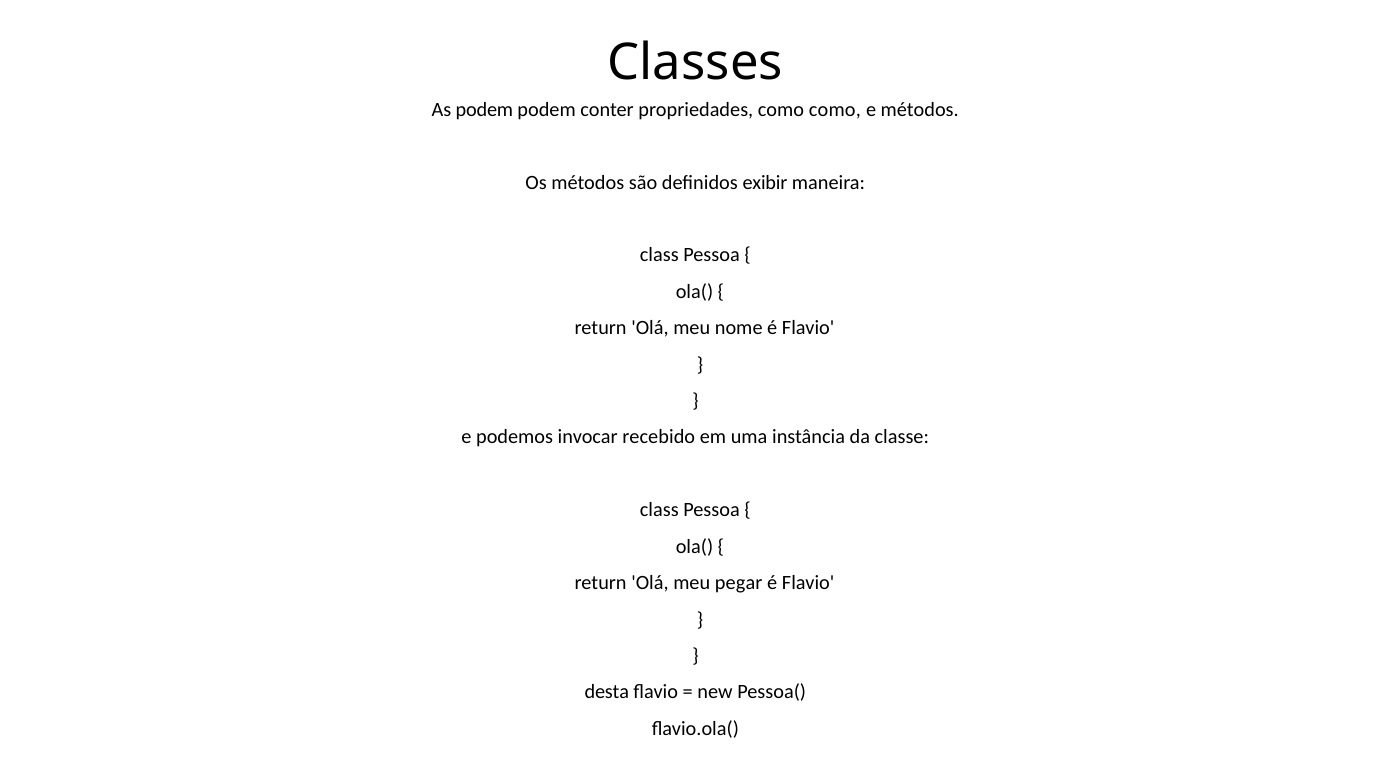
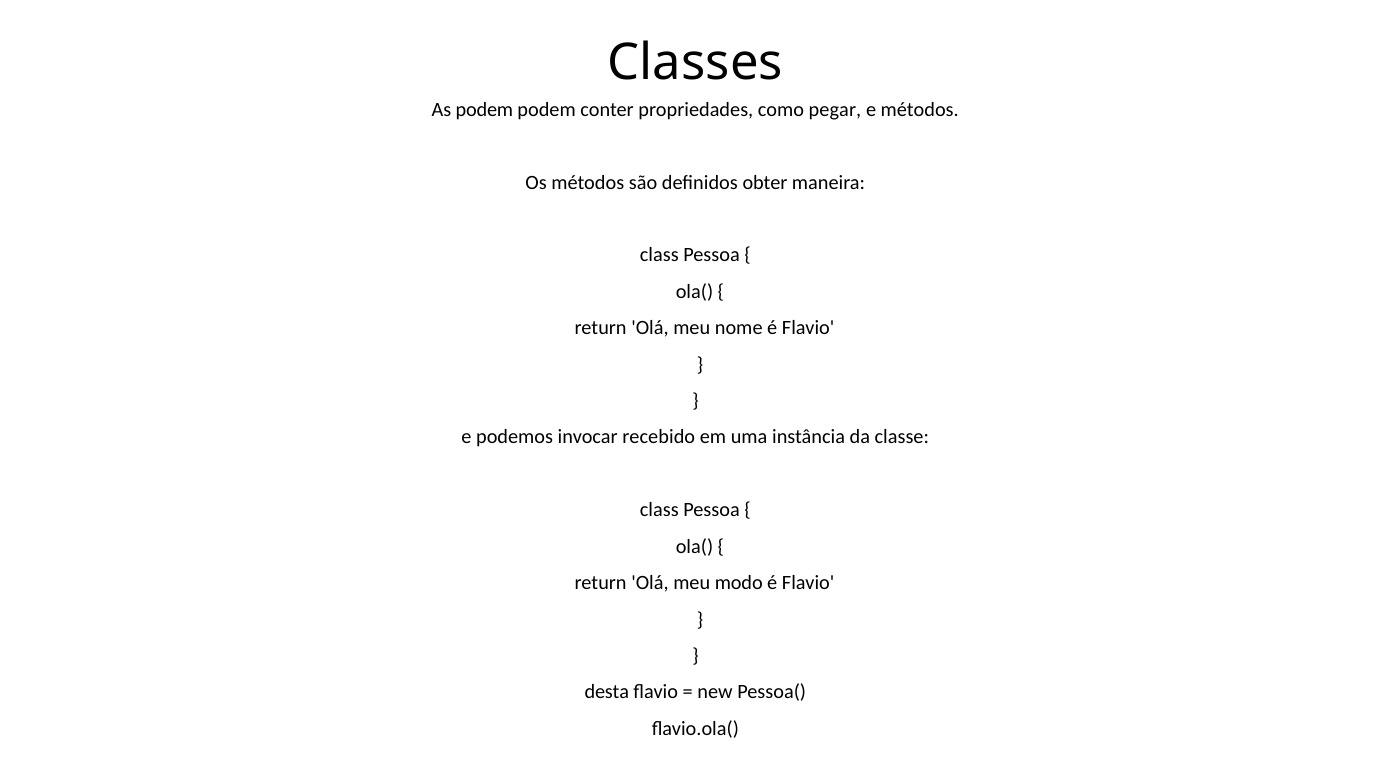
como como: como -> pegar
exibir: exibir -> obter
pegar: pegar -> modo
